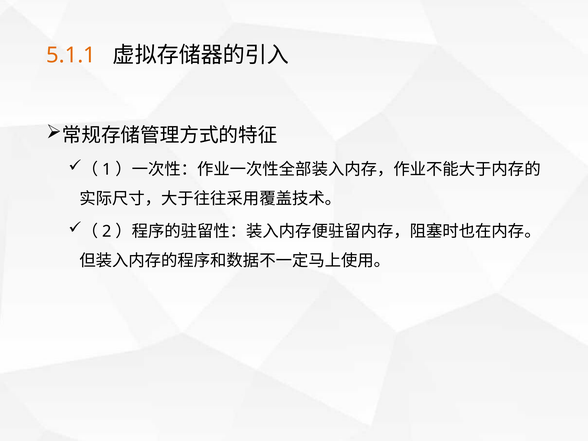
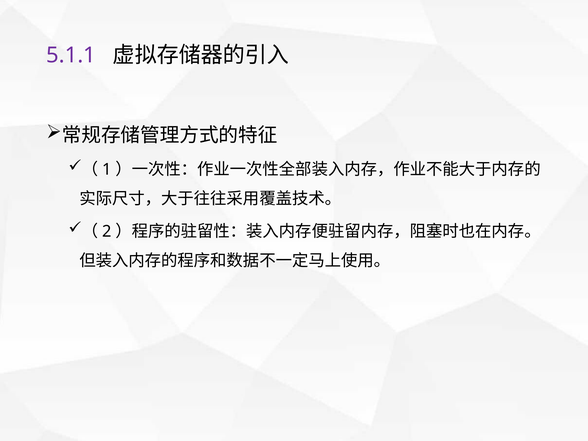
5.1.1 colour: orange -> purple
